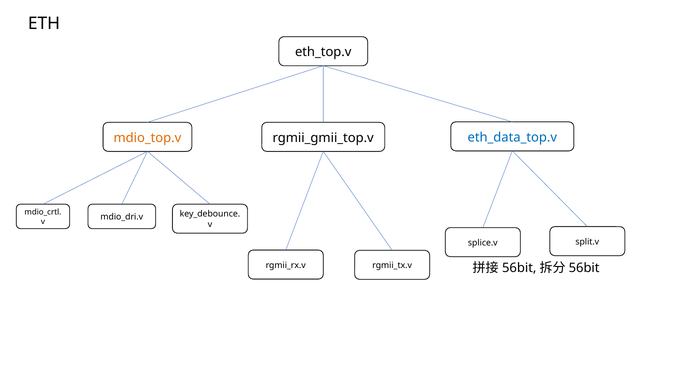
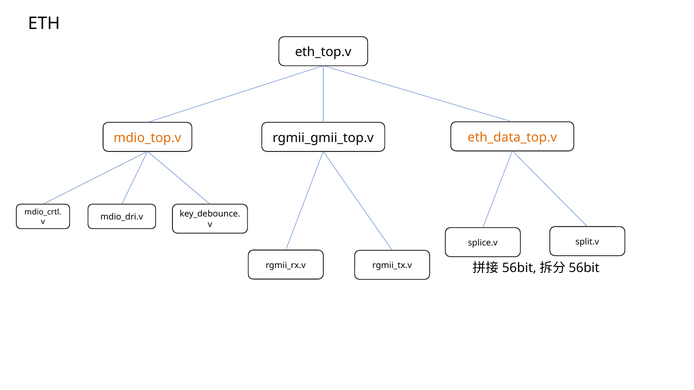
eth_data_top.v colour: blue -> orange
